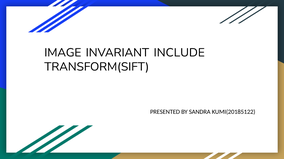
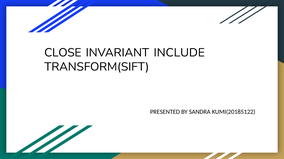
IMAGE: IMAGE -> CLOSE
